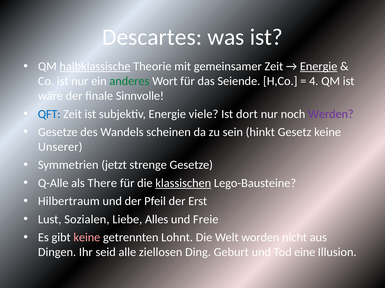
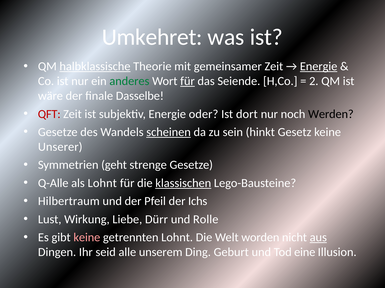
Descartes: Descartes -> Umkehret
für at (187, 81) underline: none -> present
4: 4 -> 2
Sinnvolle: Sinnvolle -> Dasselbe
QFT colour: blue -> red
viele: viele -> oder
Werden colour: purple -> black
scheinen underline: none -> present
jetzt: jetzt -> geht
als There: There -> Lohnt
Erst: Erst -> Ichs
Sozialen: Sozialen -> Wirkung
Alles: Alles -> Dürr
Freie: Freie -> Rolle
aus underline: none -> present
ziellosen: ziellosen -> unserem
